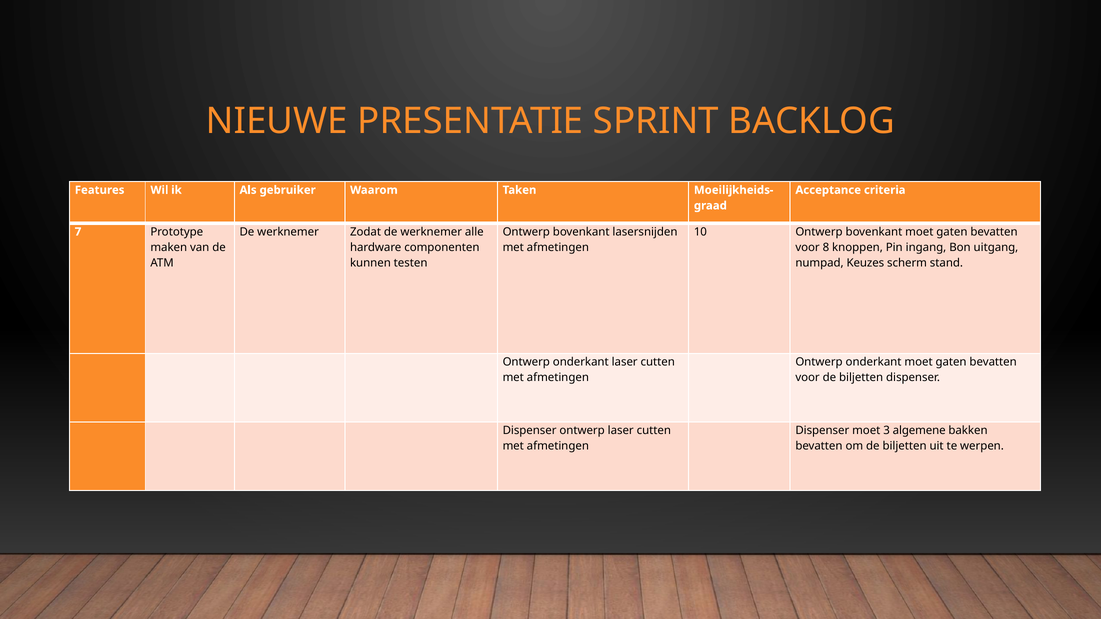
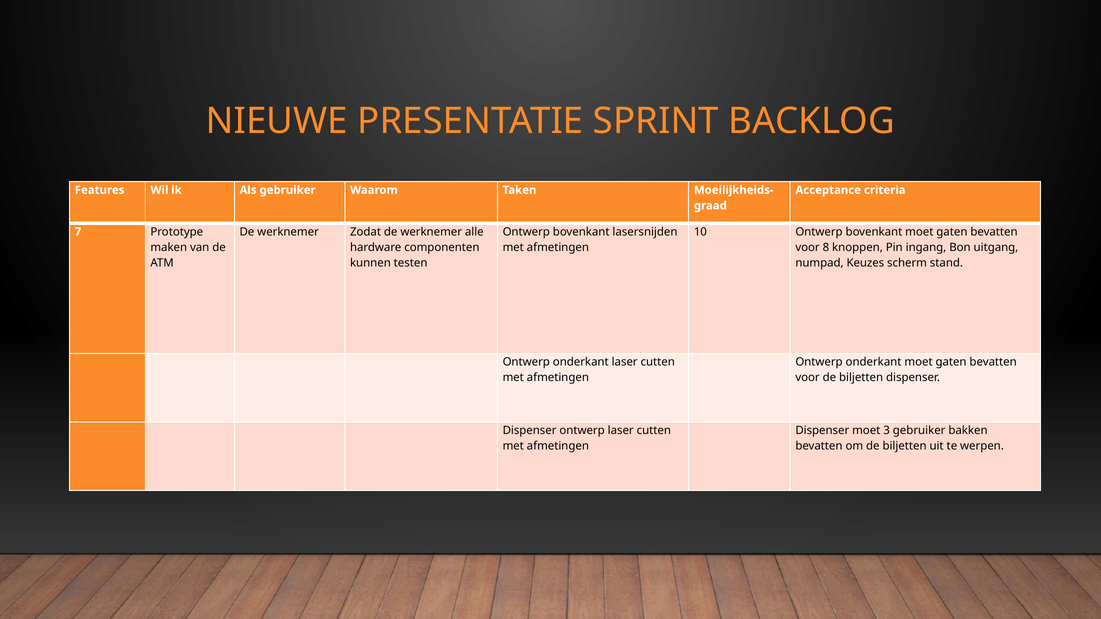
3 algemene: algemene -> gebruiker
